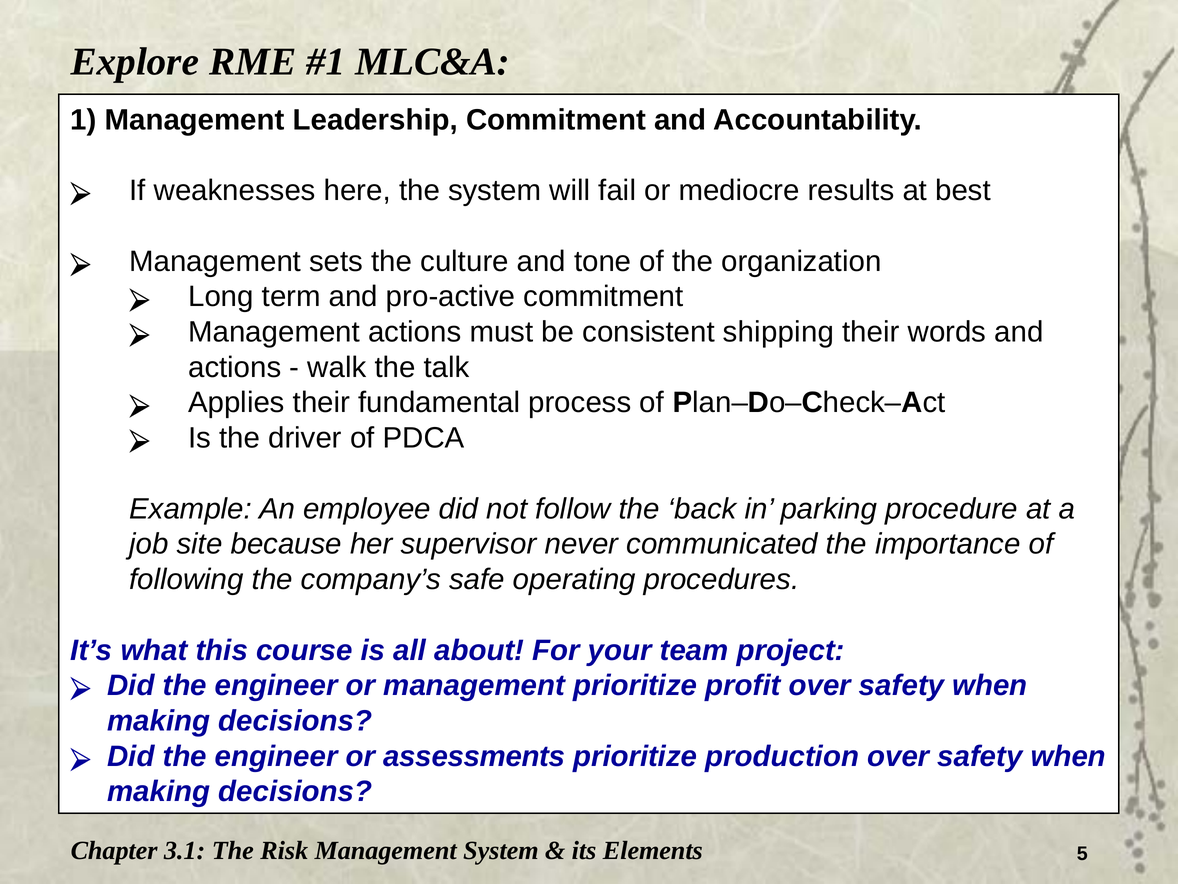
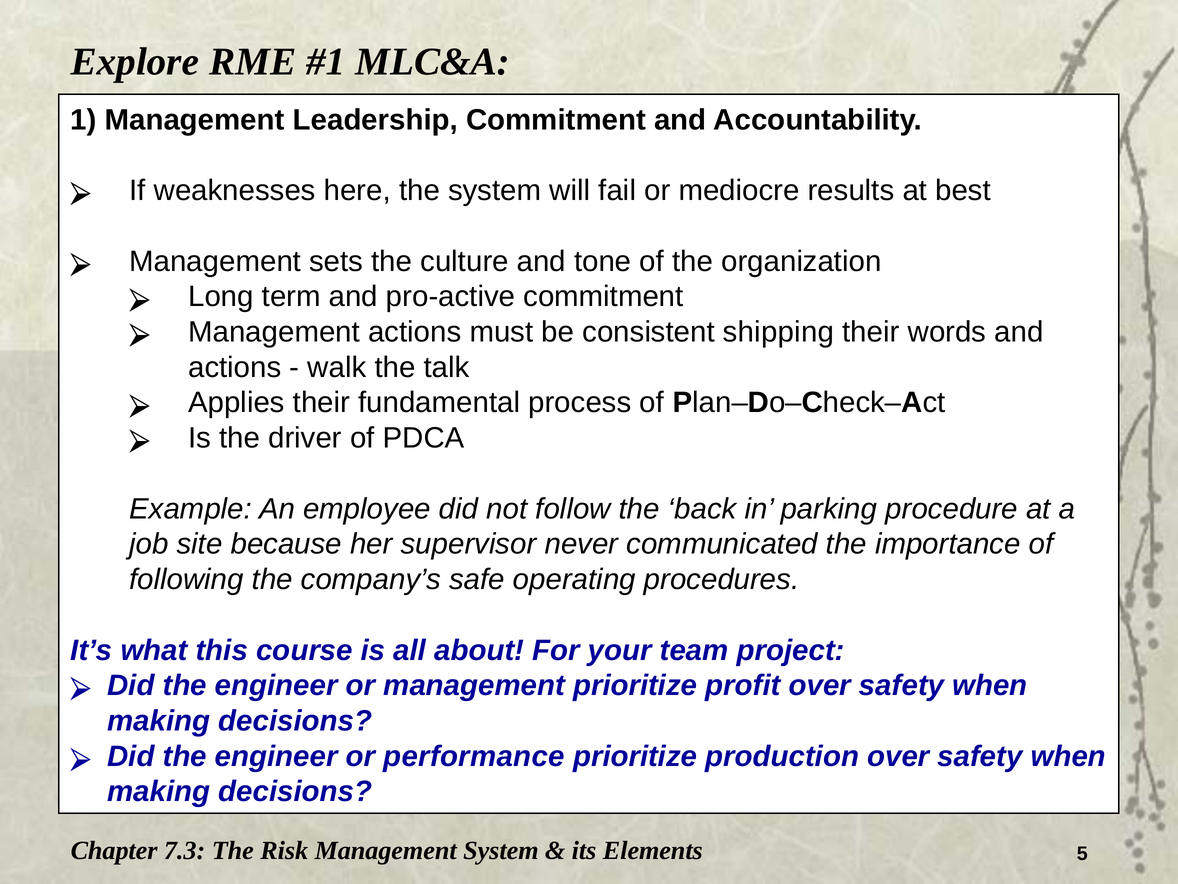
assessments: assessments -> performance
3.1: 3.1 -> 7.3
